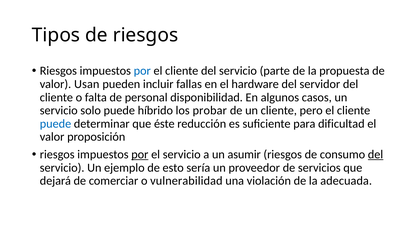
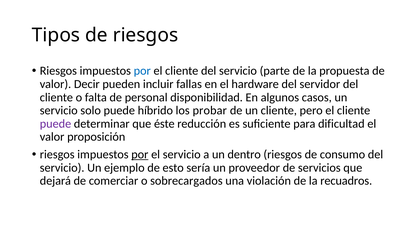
Usan: Usan -> Decir
puede at (55, 124) colour: blue -> purple
asumir: asumir -> dentro
del at (376, 154) underline: present -> none
vulnerabilidad: vulnerabilidad -> sobrecargados
adecuada: adecuada -> recuadros
